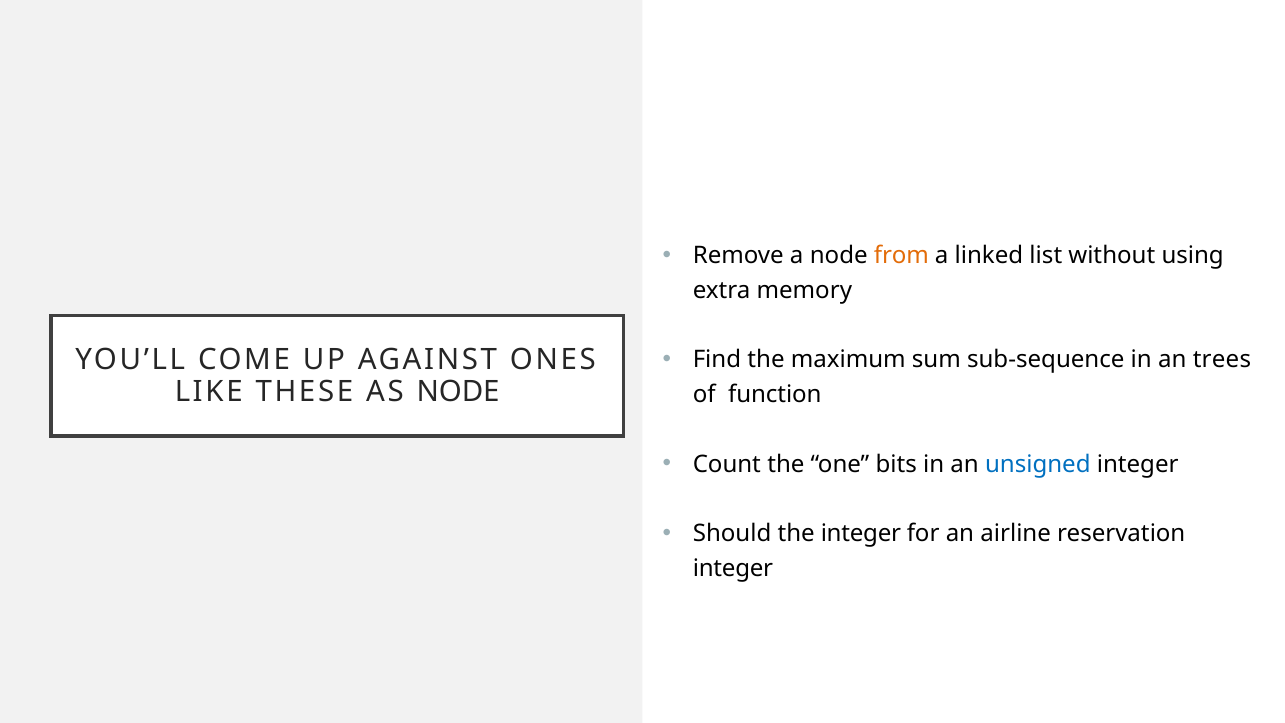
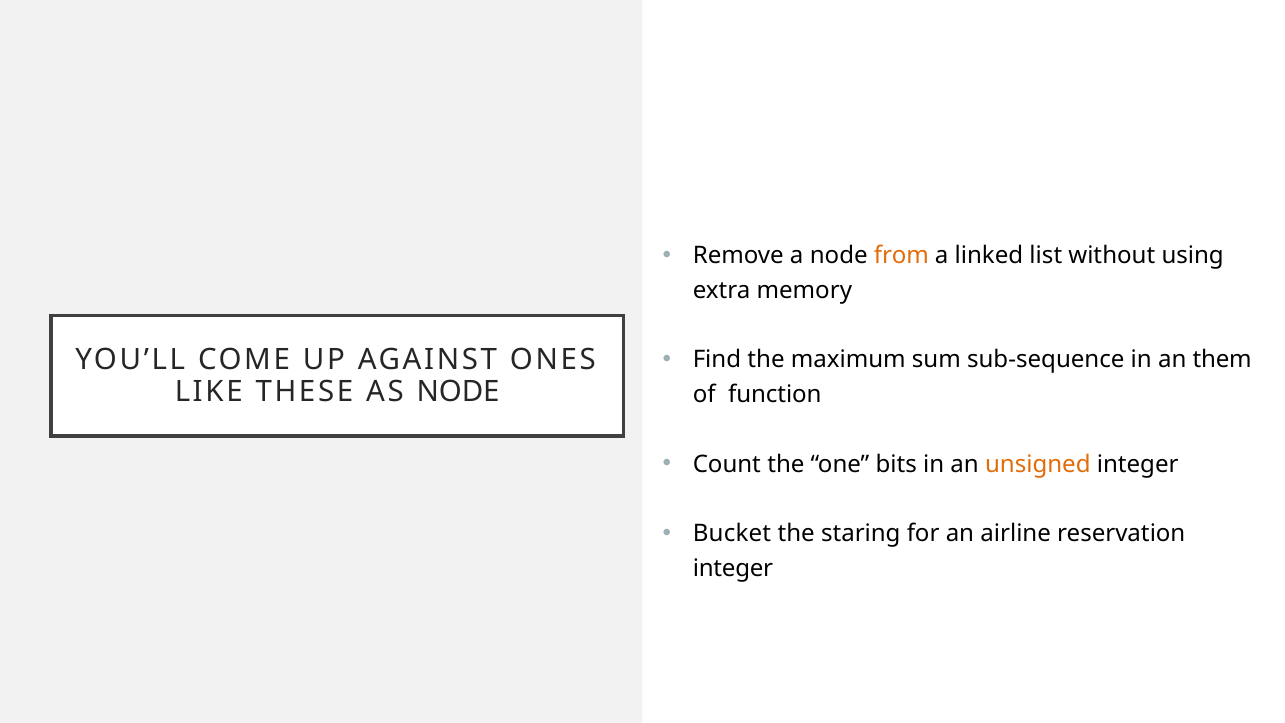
trees: trees -> them
unsigned colour: blue -> orange
Should: Should -> Bucket
the integer: integer -> staring
